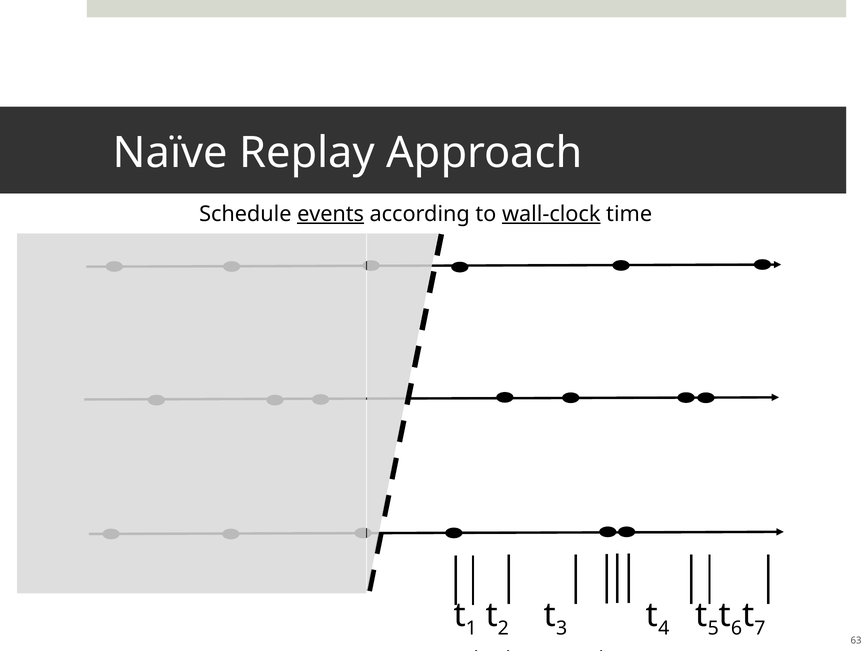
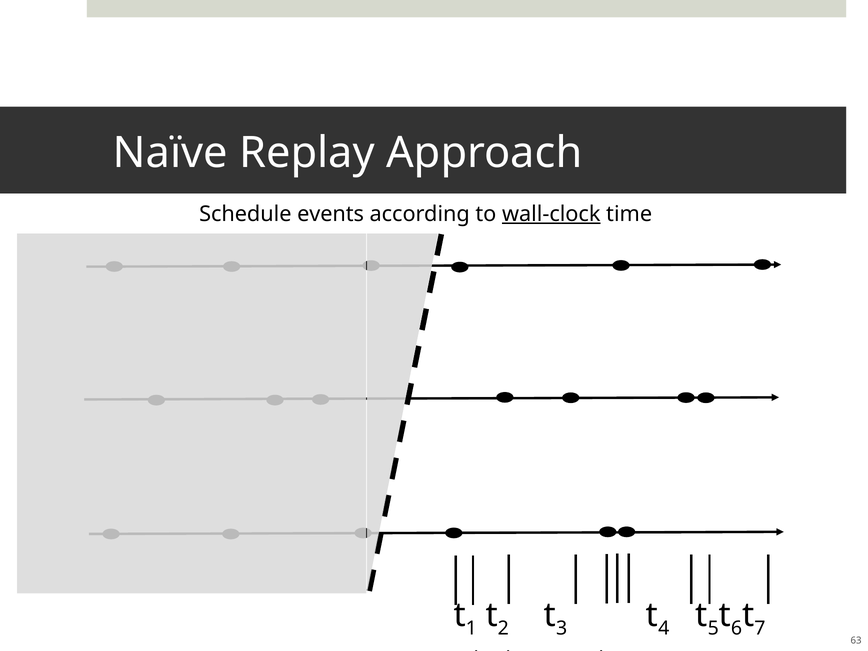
events underline: present -> none
